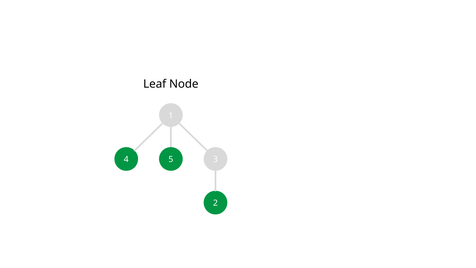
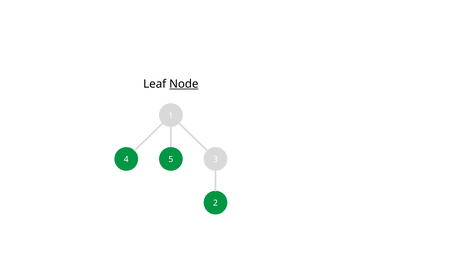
Node underline: none -> present
